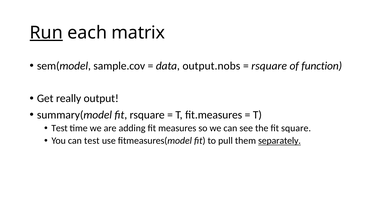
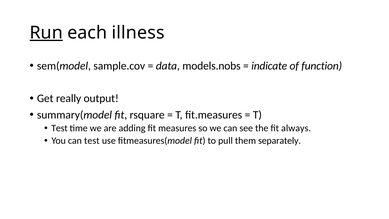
matrix: matrix -> illness
output.nobs: output.nobs -> models.nobs
rsquare at (269, 66): rsquare -> indicate
square: square -> always
separately underline: present -> none
